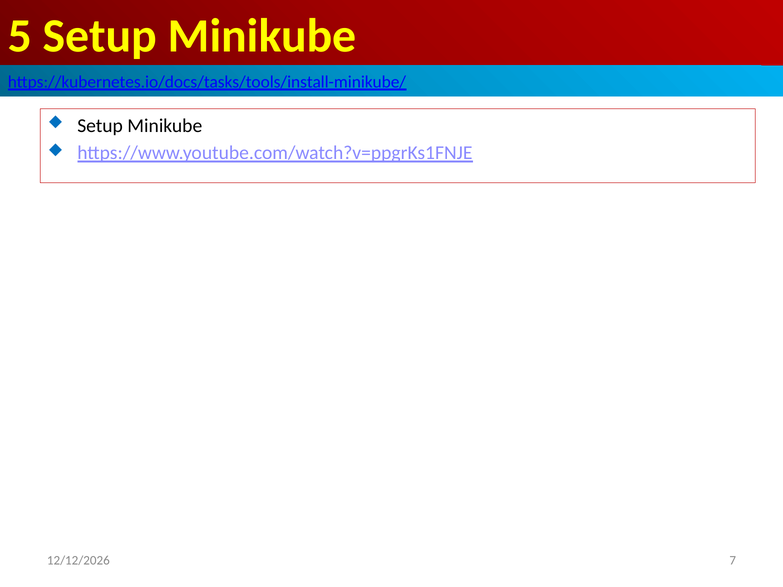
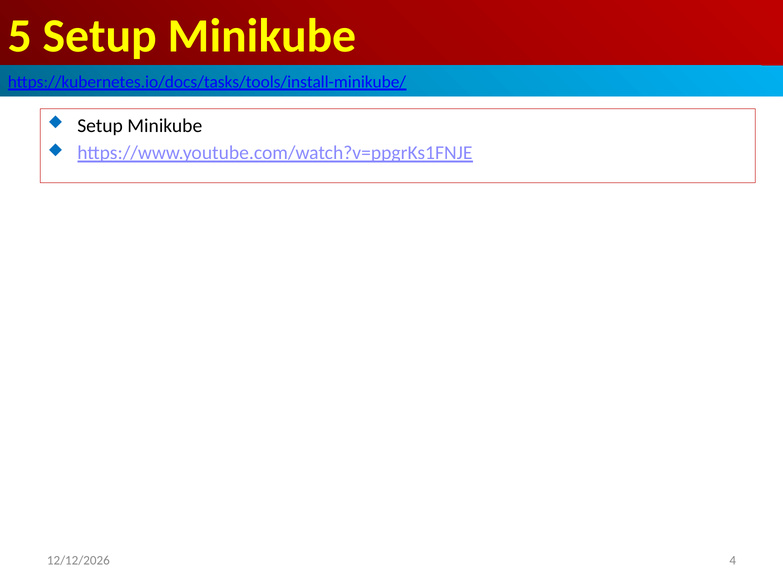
7: 7 -> 4
